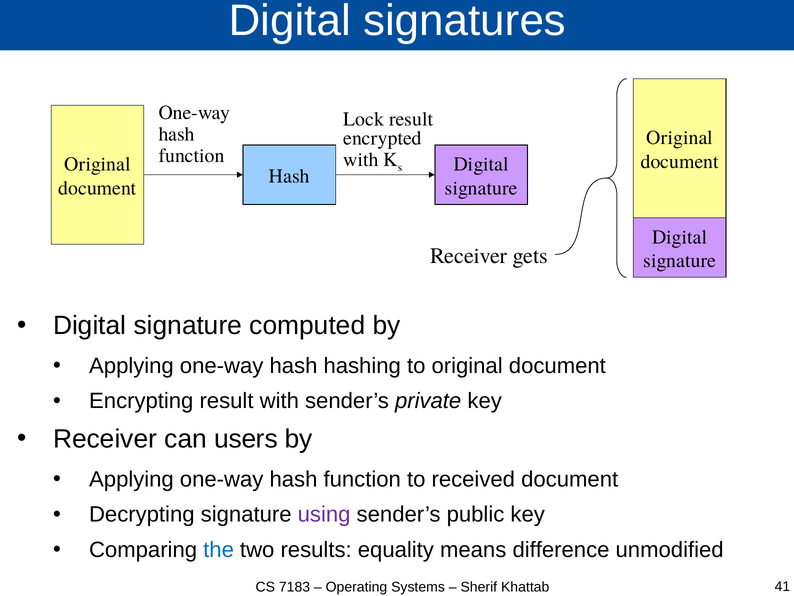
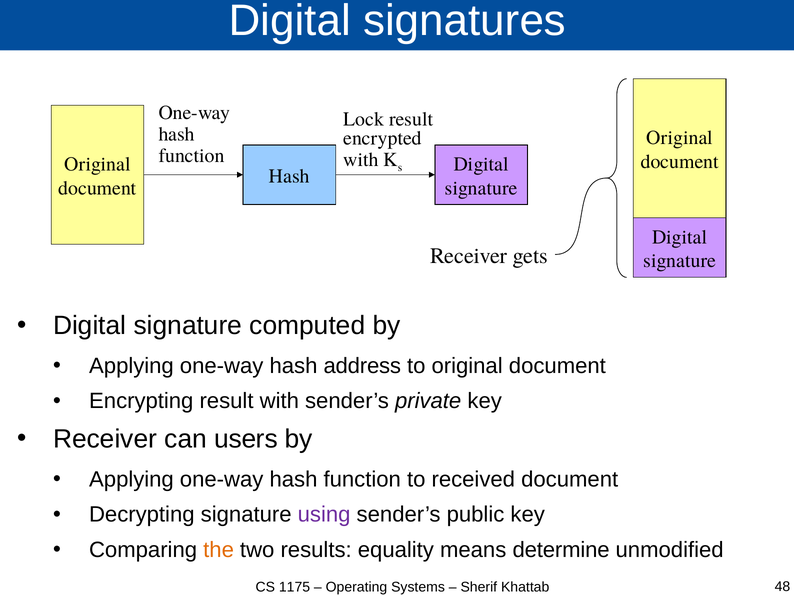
hashing: hashing -> address
the colour: blue -> orange
difference: difference -> determine
7183: 7183 -> 1175
41: 41 -> 48
